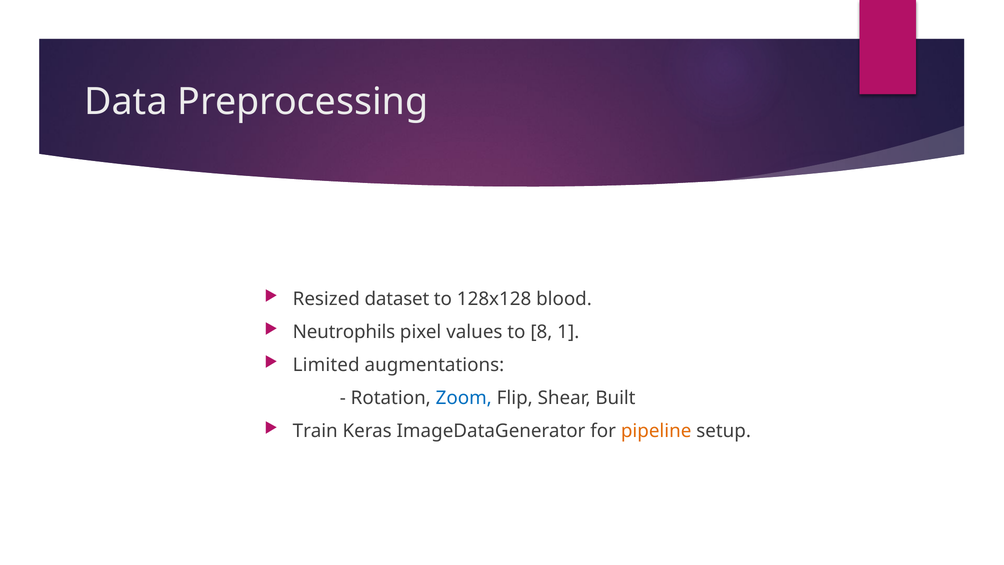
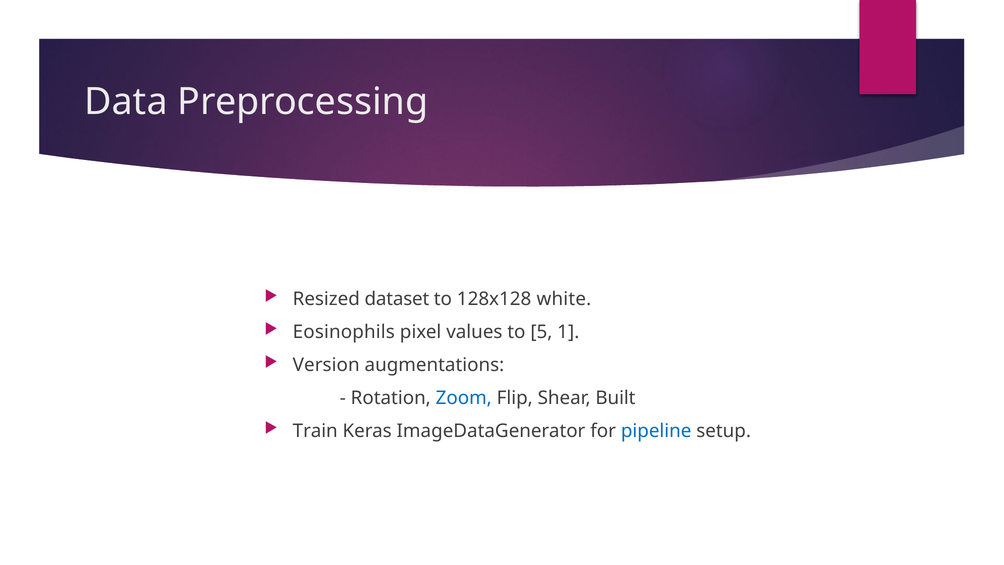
blood: blood -> white
Neutrophils: Neutrophils -> Eosinophils
8: 8 -> 5
Limited: Limited -> Version
pipeline colour: orange -> blue
